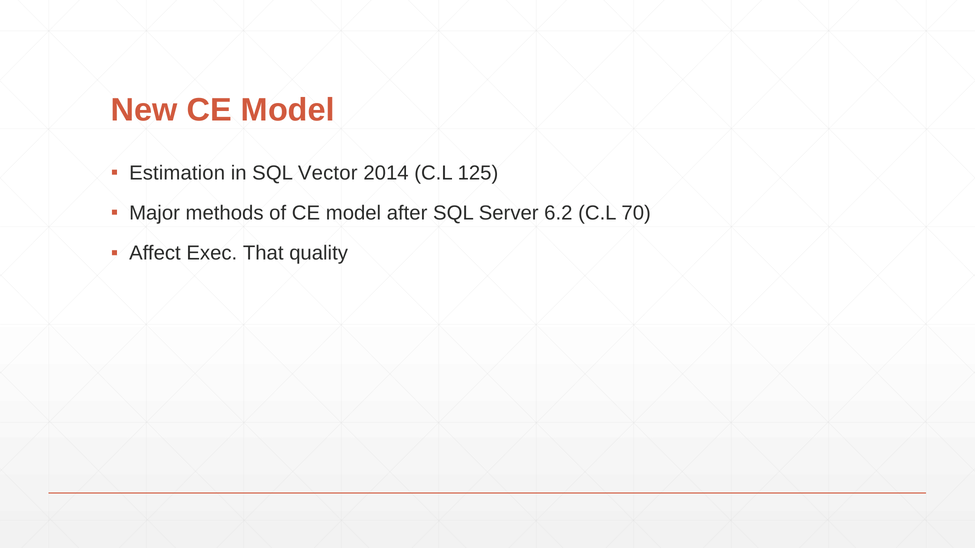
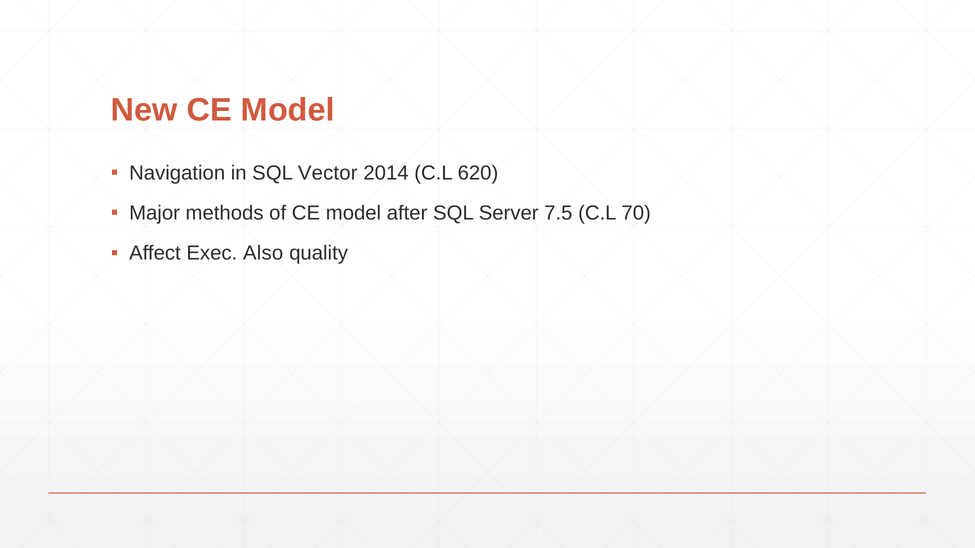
Estimation: Estimation -> Navigation
125: 125 -> 620
6.2: 6.2 -> 7.5
That: That -> Also
